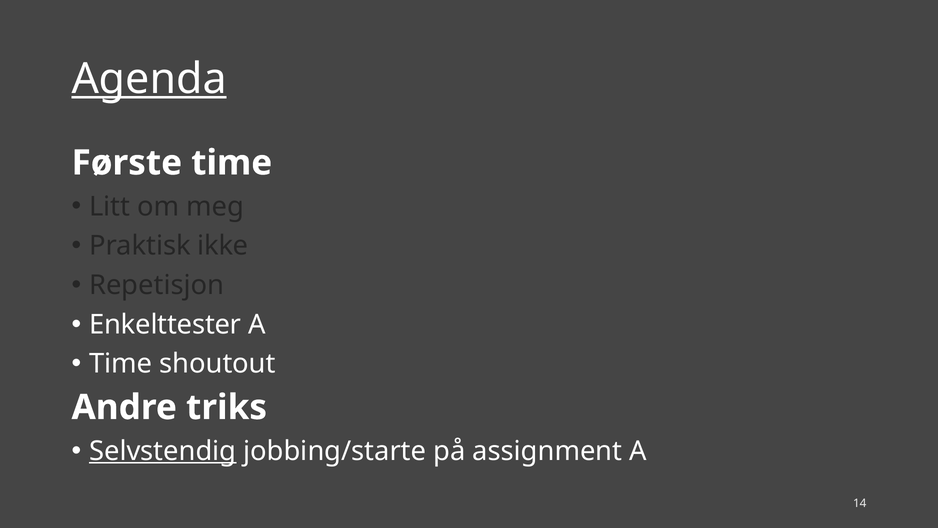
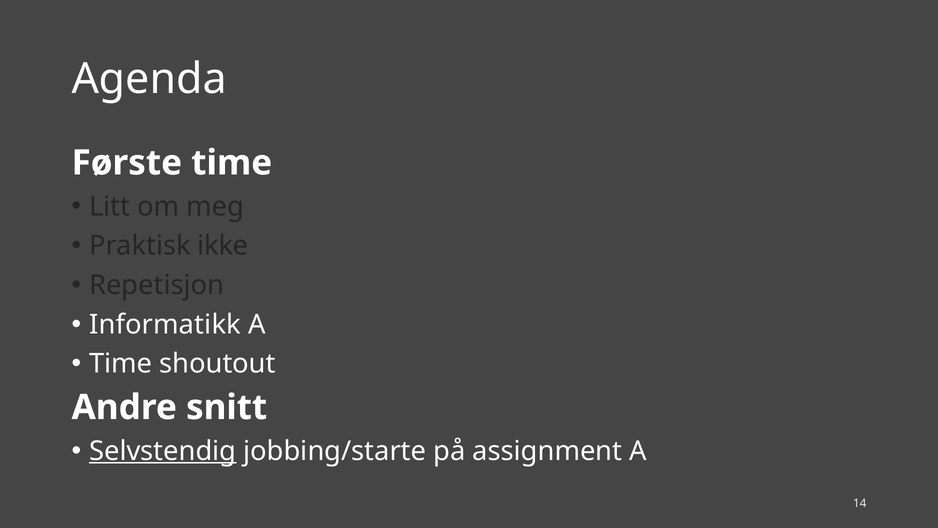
Agenda underline: present -> none
Enkelttester: Enkelttester -> Informatikk
triks: triks -> snitt
